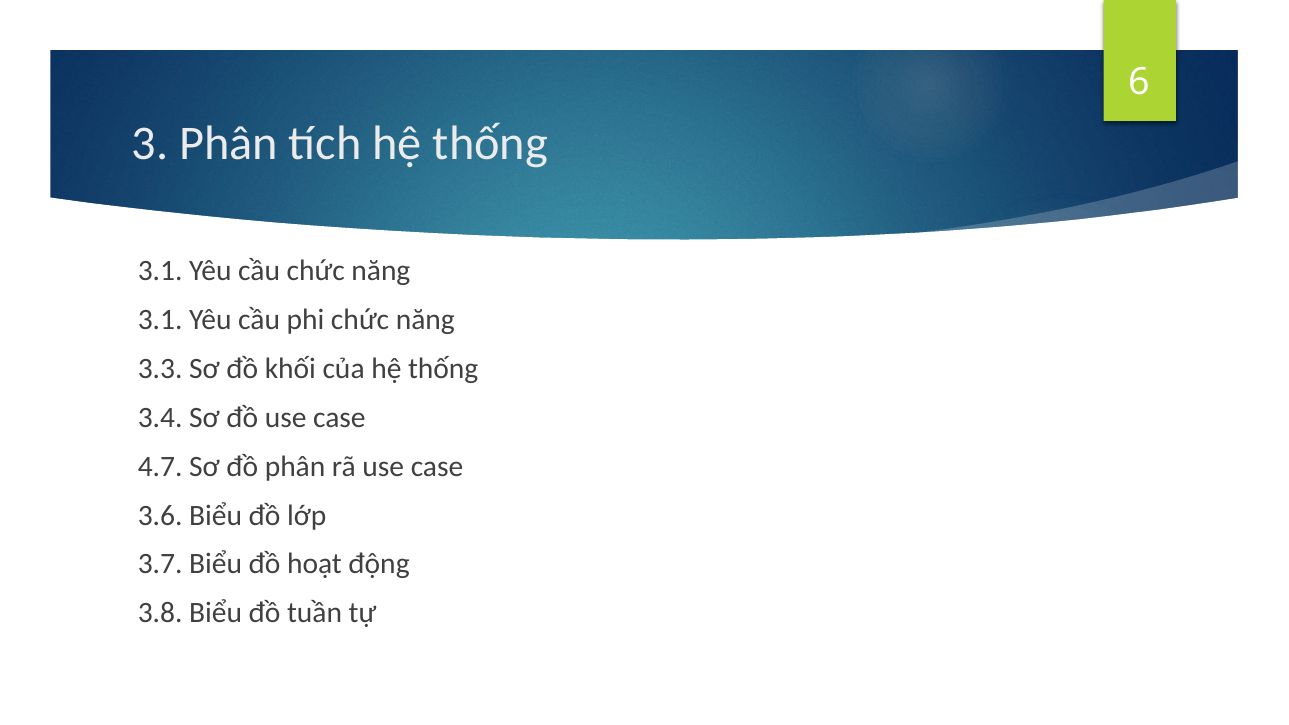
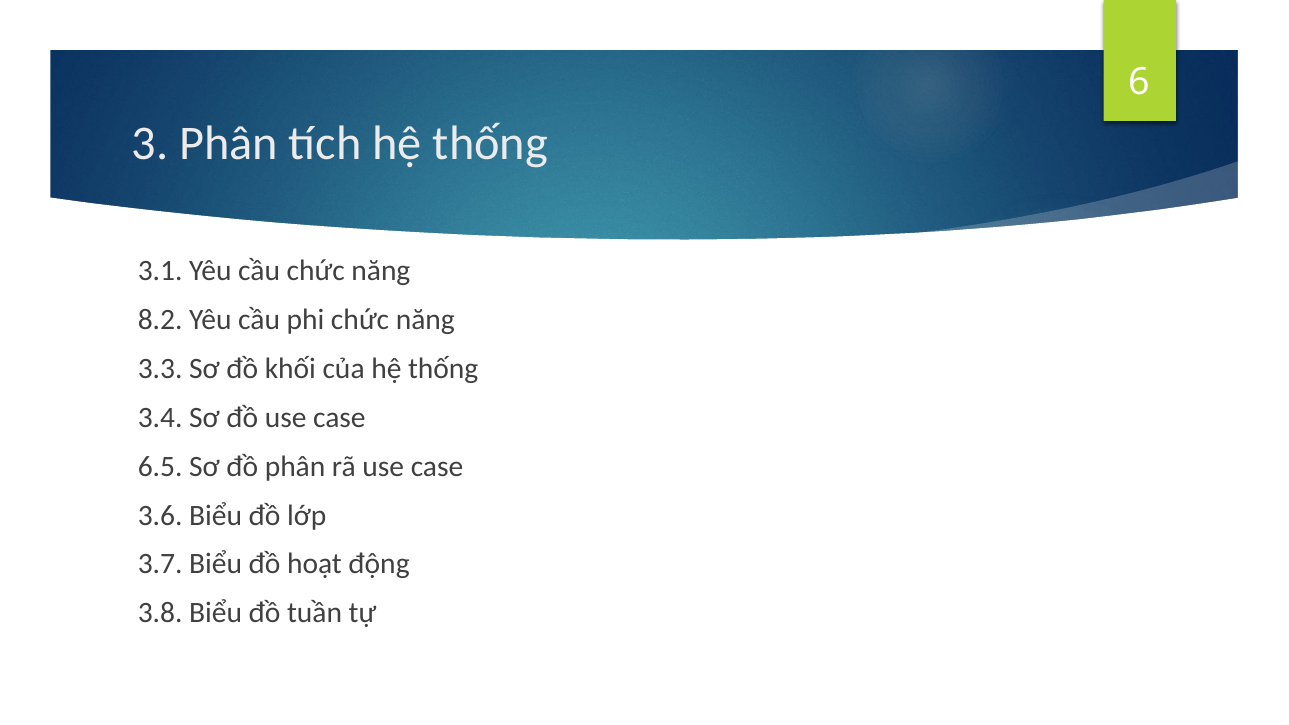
3.1 at (160, 320): 3.1 -> 8.2
4.7: 4.7 -> 6.5
